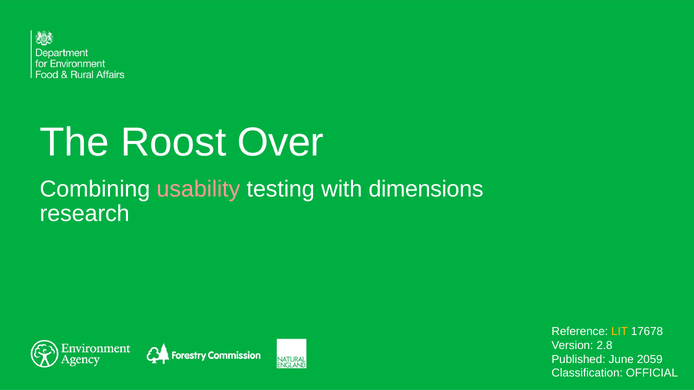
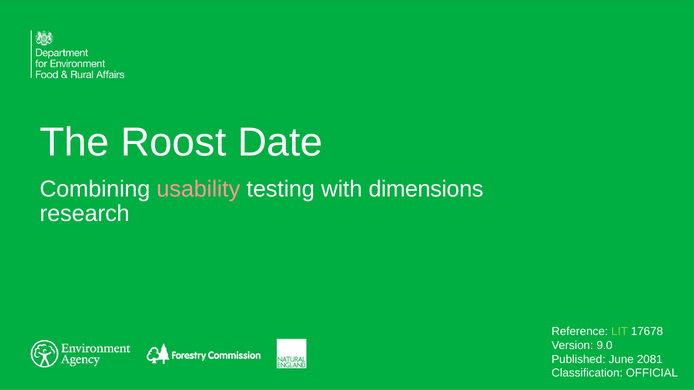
Over: Over -> Date
LIT colour: yellow -> light green
2.8: 2.8 -> 9.0
2059: 2059 -> 2081
